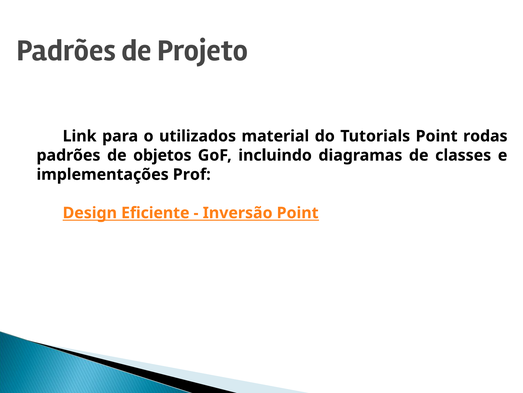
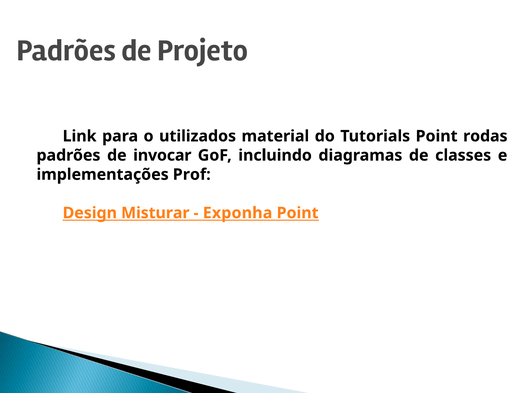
objetos: objetos -> invocar
Eficiente: Eficiente -> Misturar
Inversão: Inversão -> Exponha
